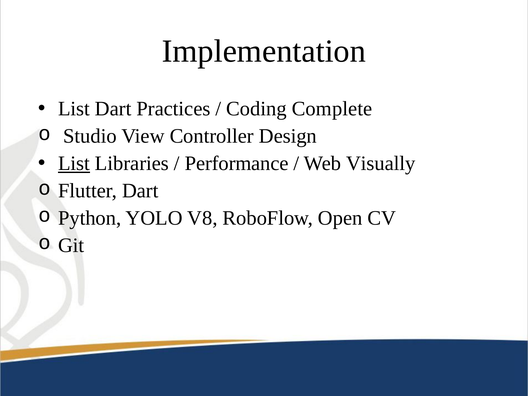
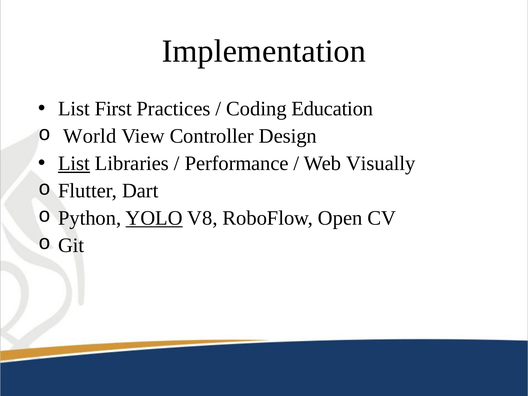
List Dart: Dart -> First
Complete: Complete -> Education
Studio: Studio -> World
YOLO underline: none -> present
